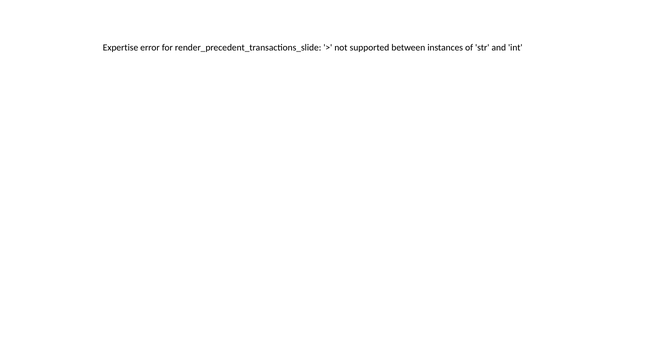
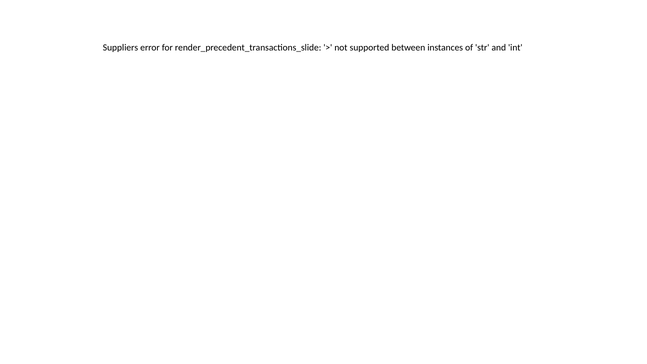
Expertise: Expertise -> Suppliers
